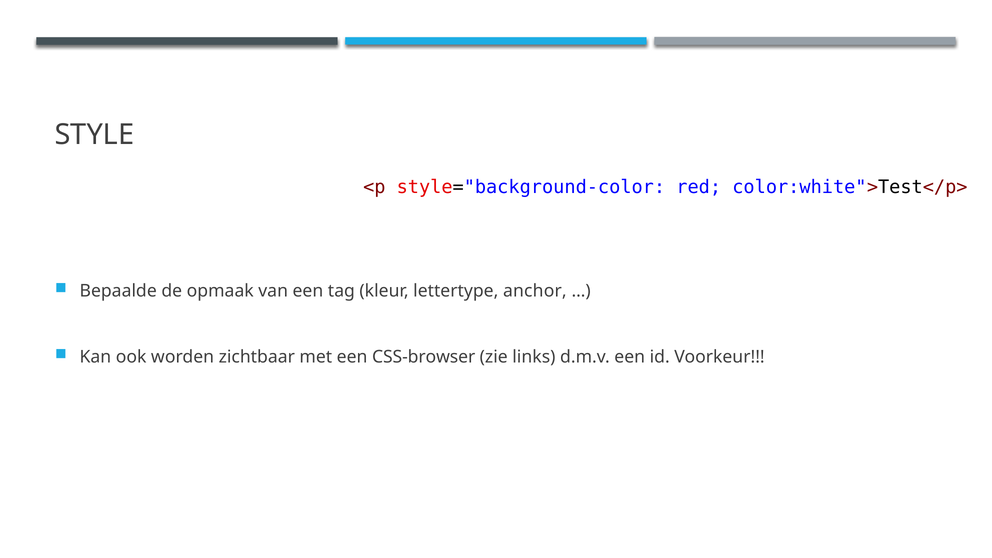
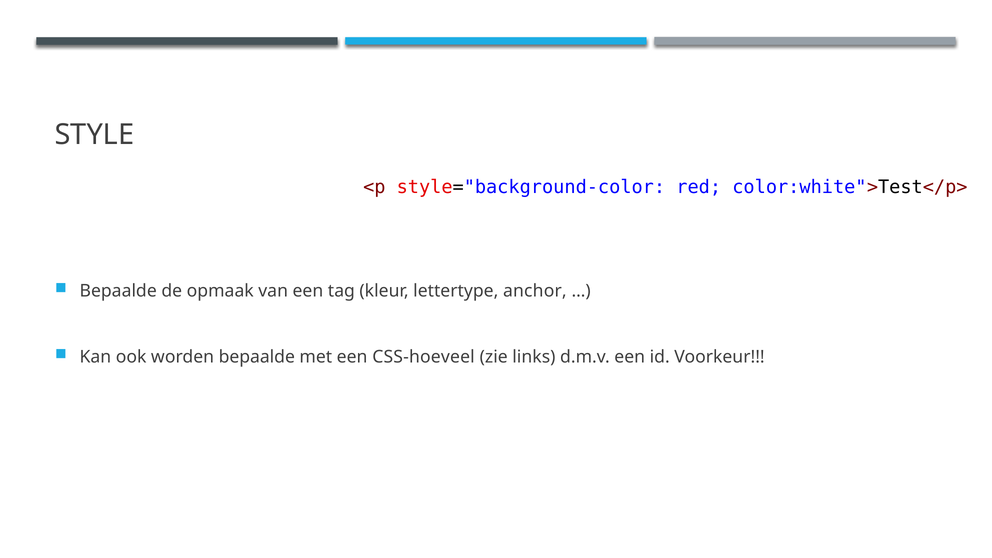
worden zichtbaar: zichtbaar -> bepaalde
CSS-browser: CSS-browser -> CSS-hoeveel
